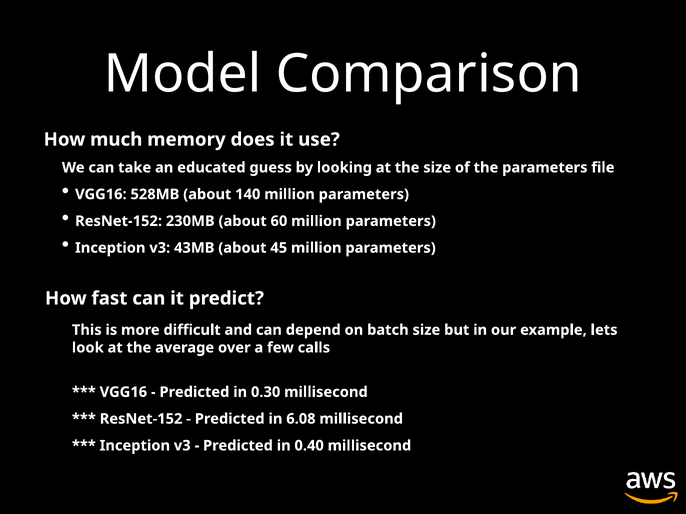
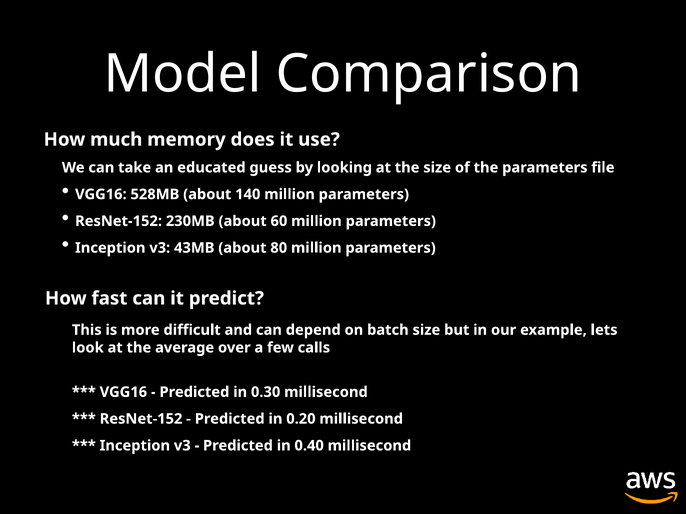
45: 45 -> 80
6.08: 6.08 -> 0.20
